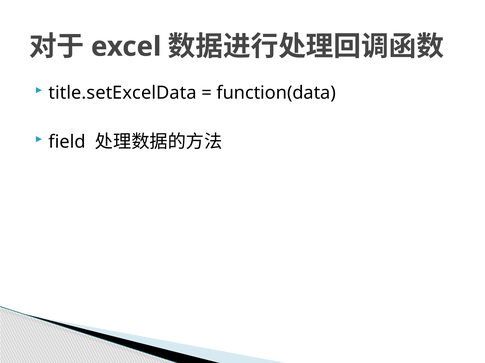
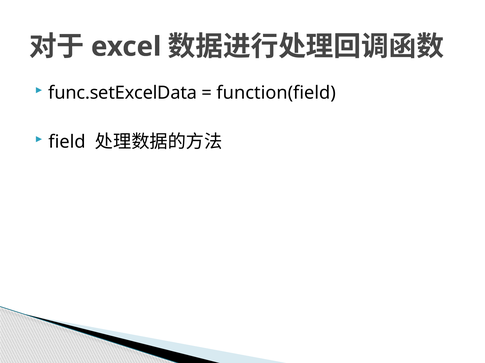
title.setExcelData: title.setExcelData -> func.setExcelData
function(data: function(data -> function(field
